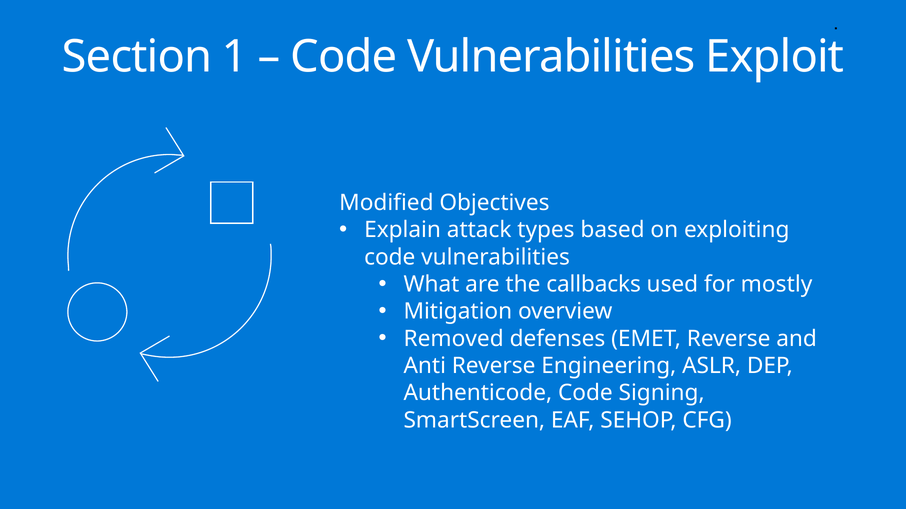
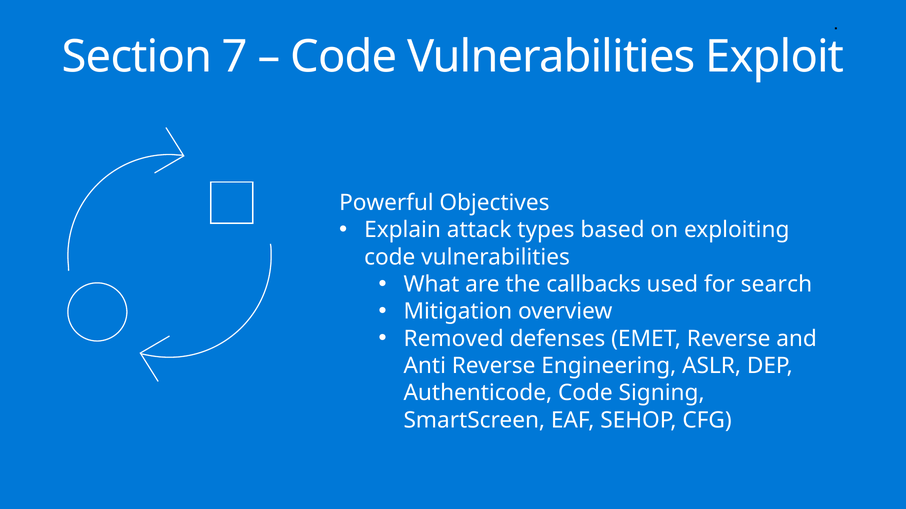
1: 1 -> 7
Modified: Modified -> Powerful
mostly: mostly -> search
